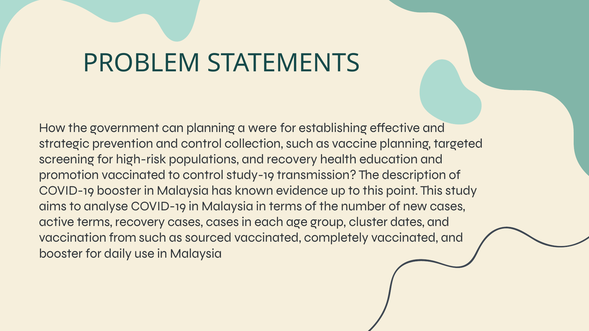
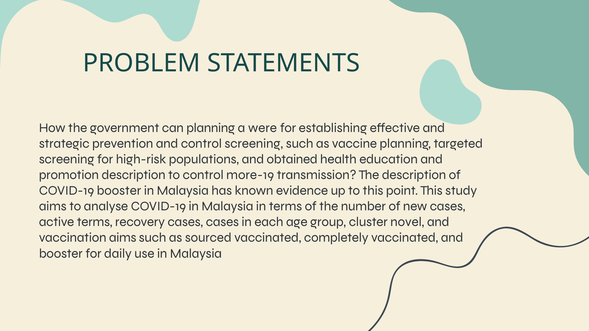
control collection: collection -> screening
and recovery: recovery -> obtained
promotion vaccinated: vaccinated -> description
study-19: study-19 -> more-19
dates: dates -> novel
vaccination from: from -> aims
